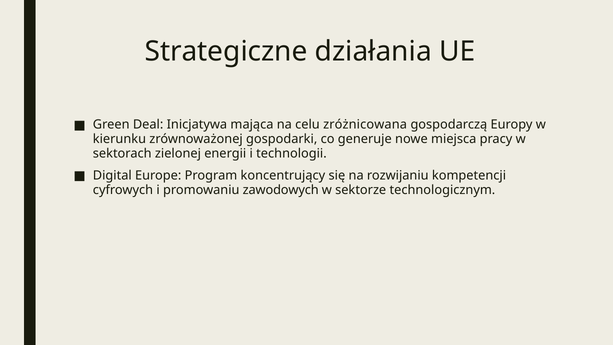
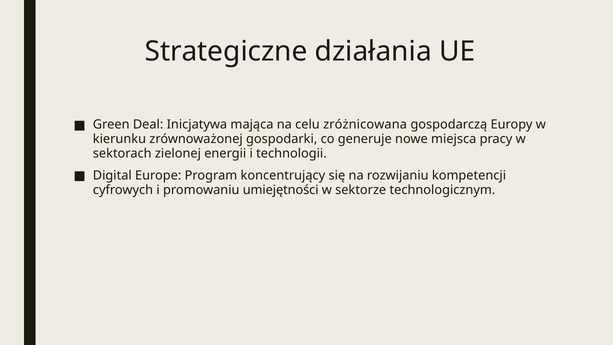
zawodowych: zawodowych -> umiejętności
